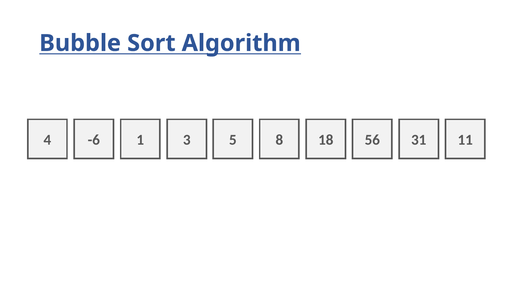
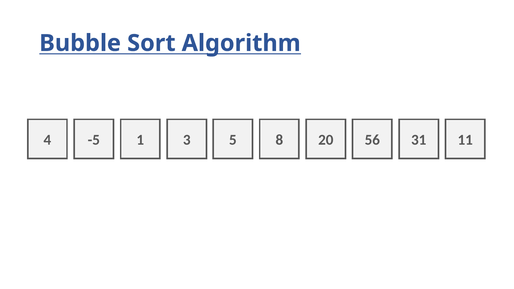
-6: -6 -> -5
18: 18 -> 20
